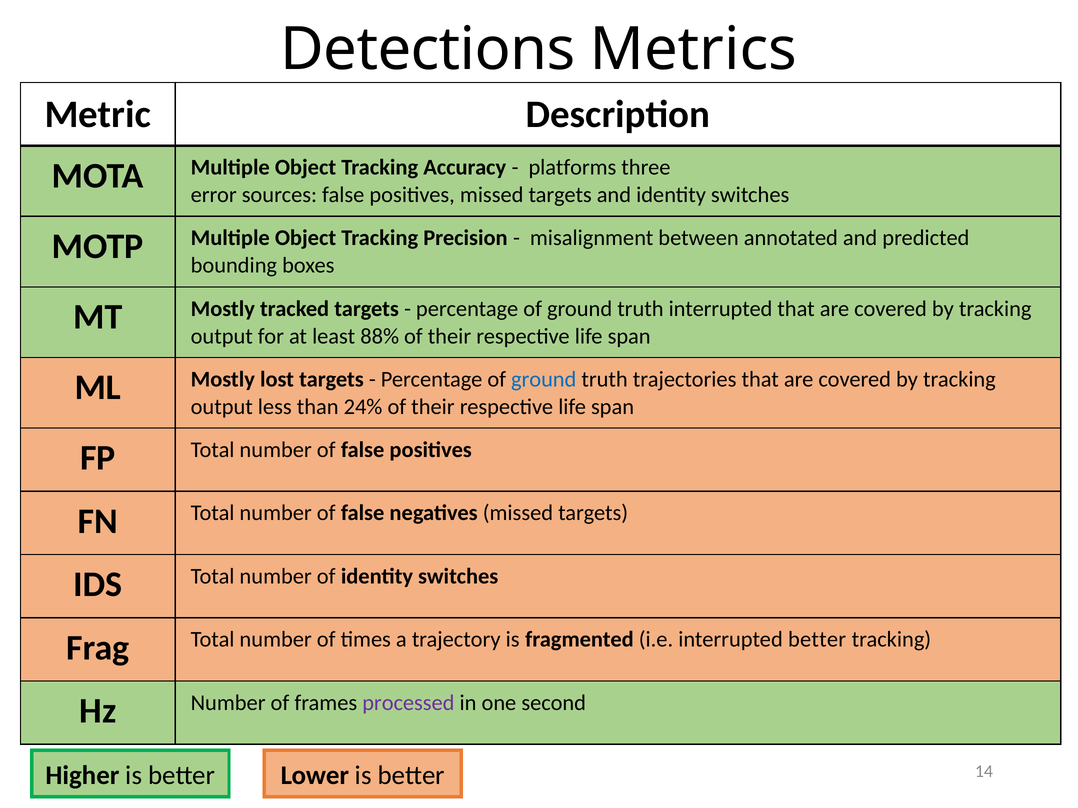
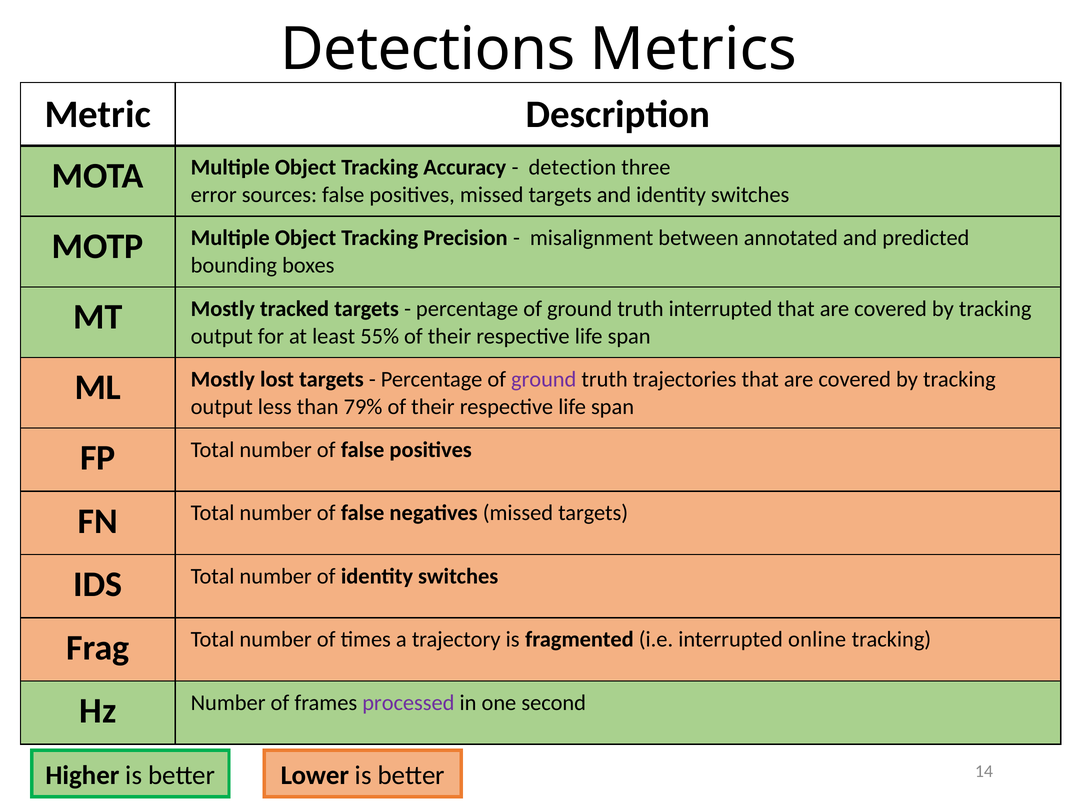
platforms: platforms -> detection
88%: 88% -> 55%
ground at (544, 379) colour: blue -> purple
24%: 24% -> 79%
interrupted better: better -> online
